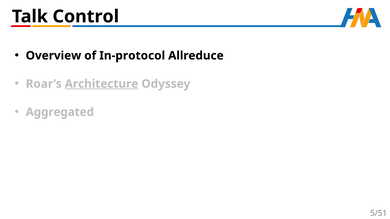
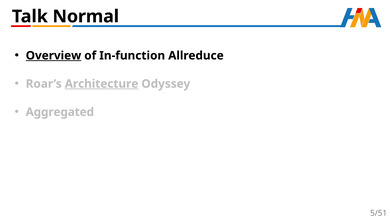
Control: Control -> Normal
Overview underline: none -> present
In-protocol: In-protocol -> In-function
